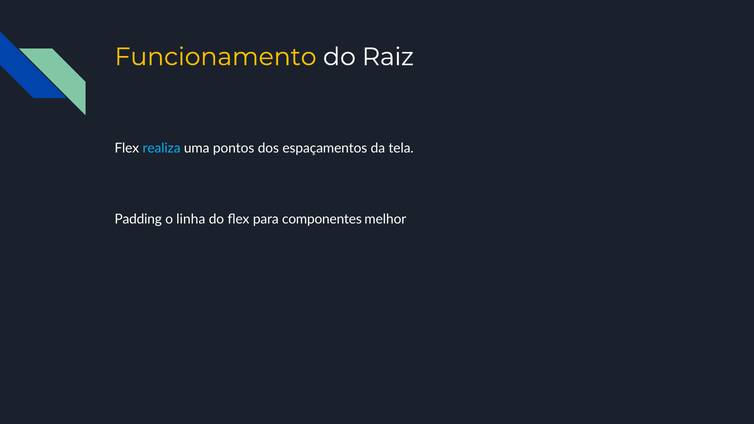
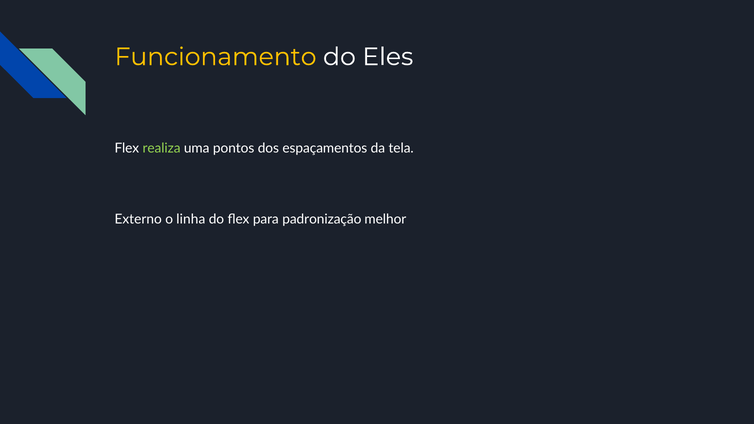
Raiz: Raiz -> Eles
realiza colour: light blue -> light green
Padding: Padding -> Externo
componentes: componentes -> padronização
